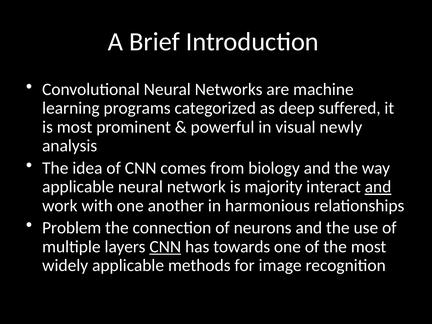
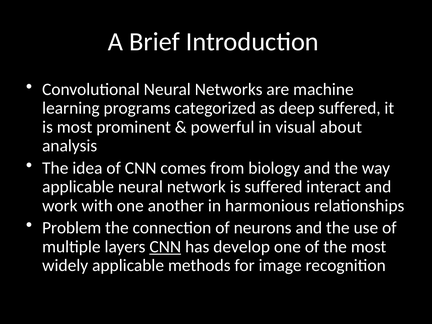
newly: newly -> about
is majority: majority -> suffered
and at (378, 187) underline: present -> none
towards: towards -> develop
